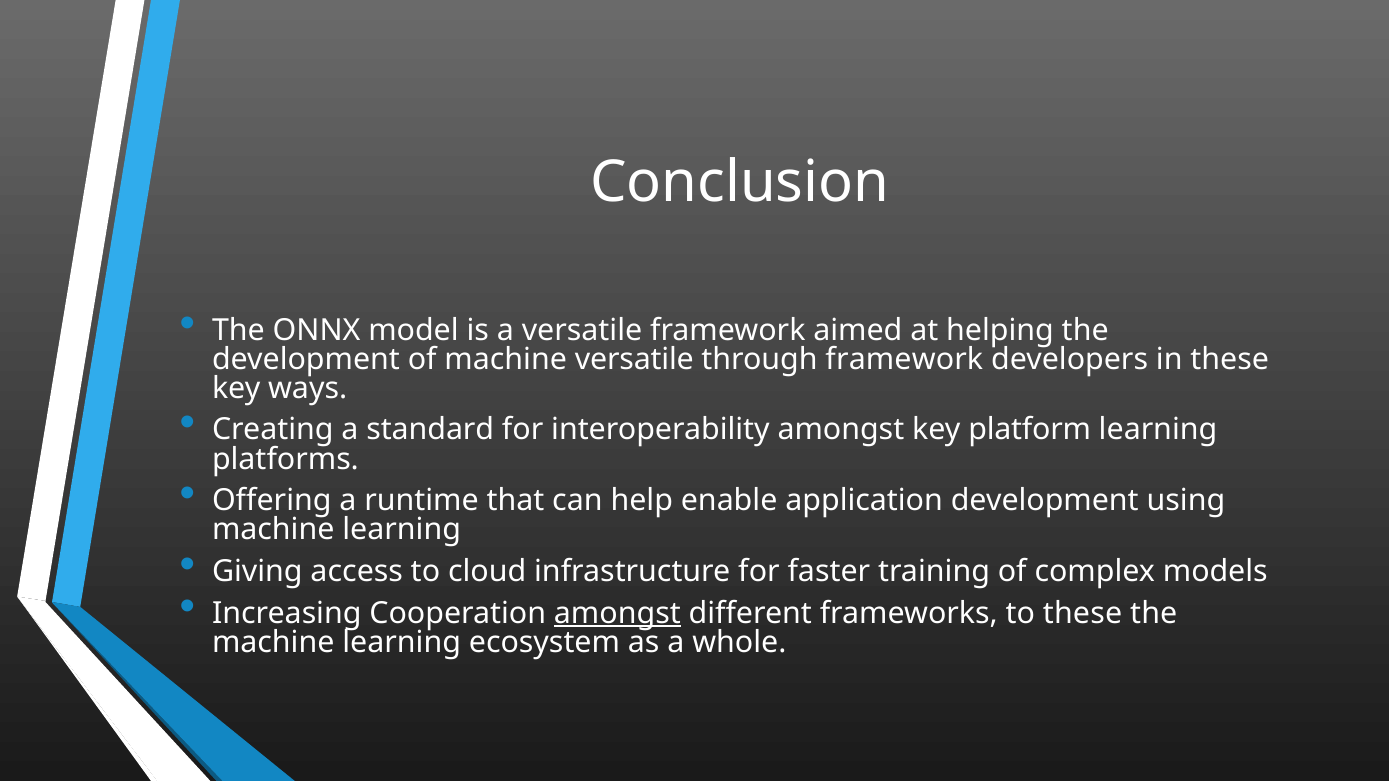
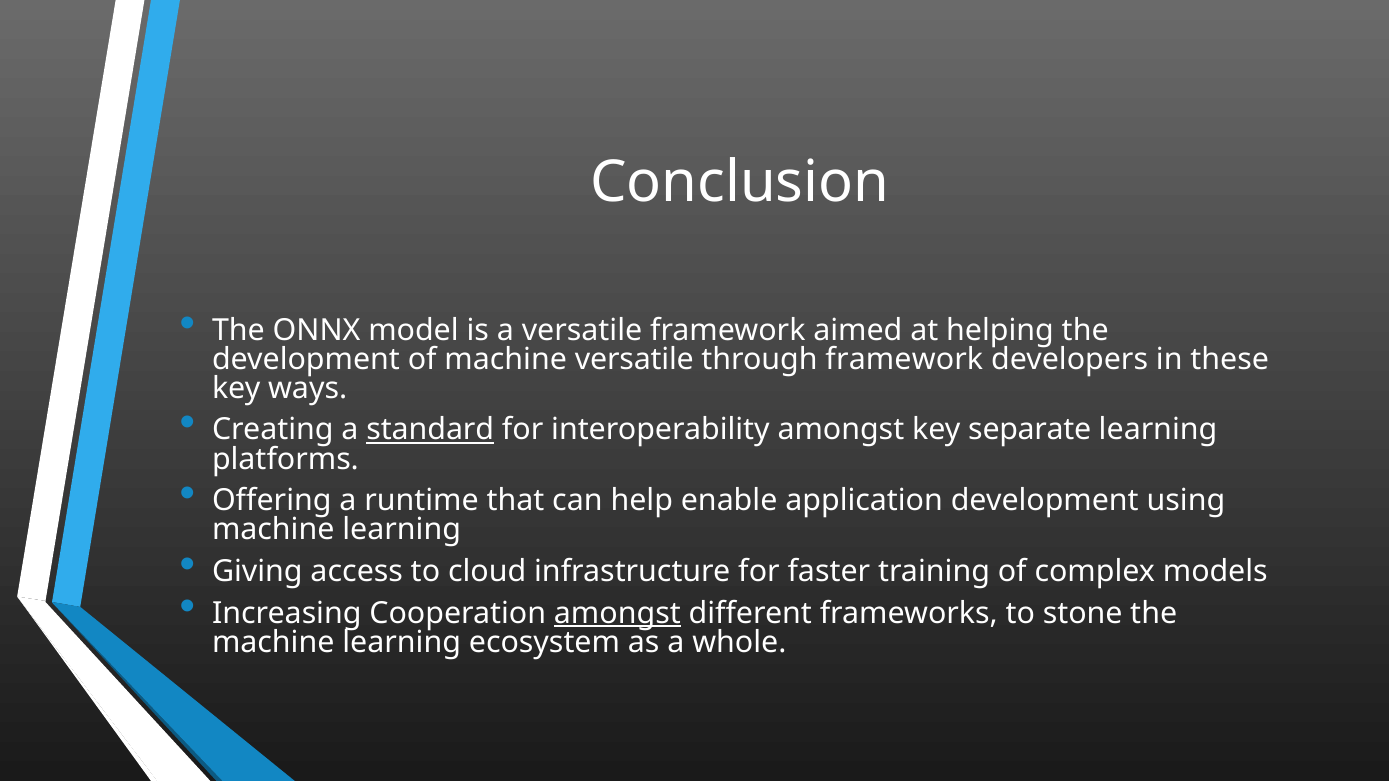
standard underline: none -> present
platform: platform -> separate
to these: these -> stone
